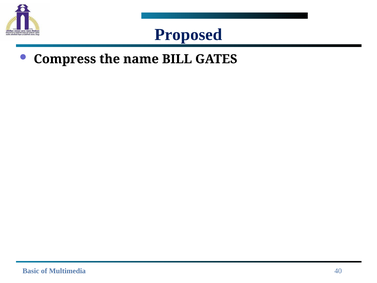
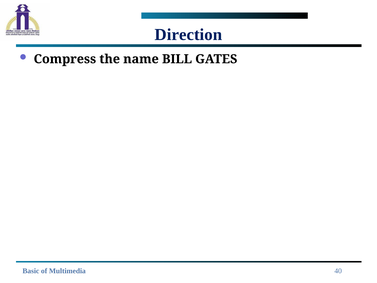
Proposed: Proposed -> Direction
